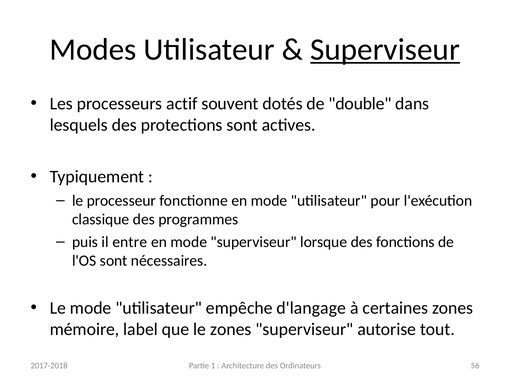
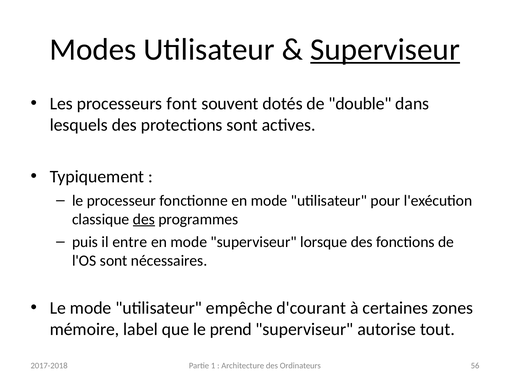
actif: actif -> font
des at (144, 219) underline: none -> present
d'langage: d'langage -> d'courant
le zones: zones -> prend
